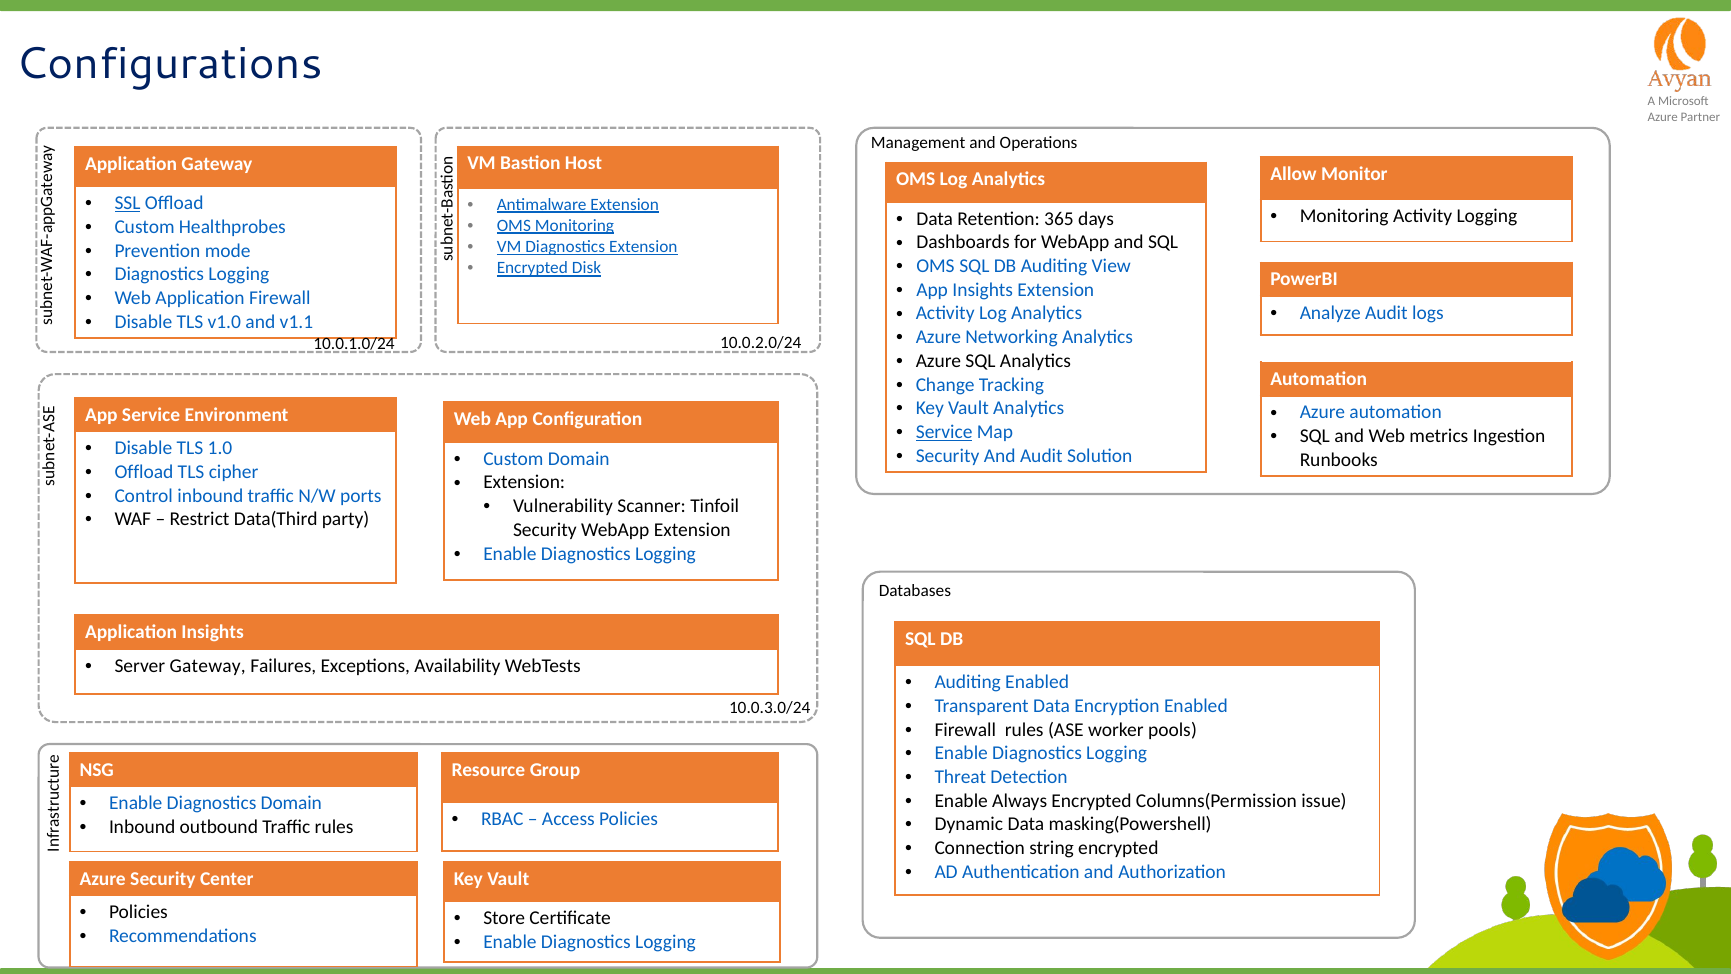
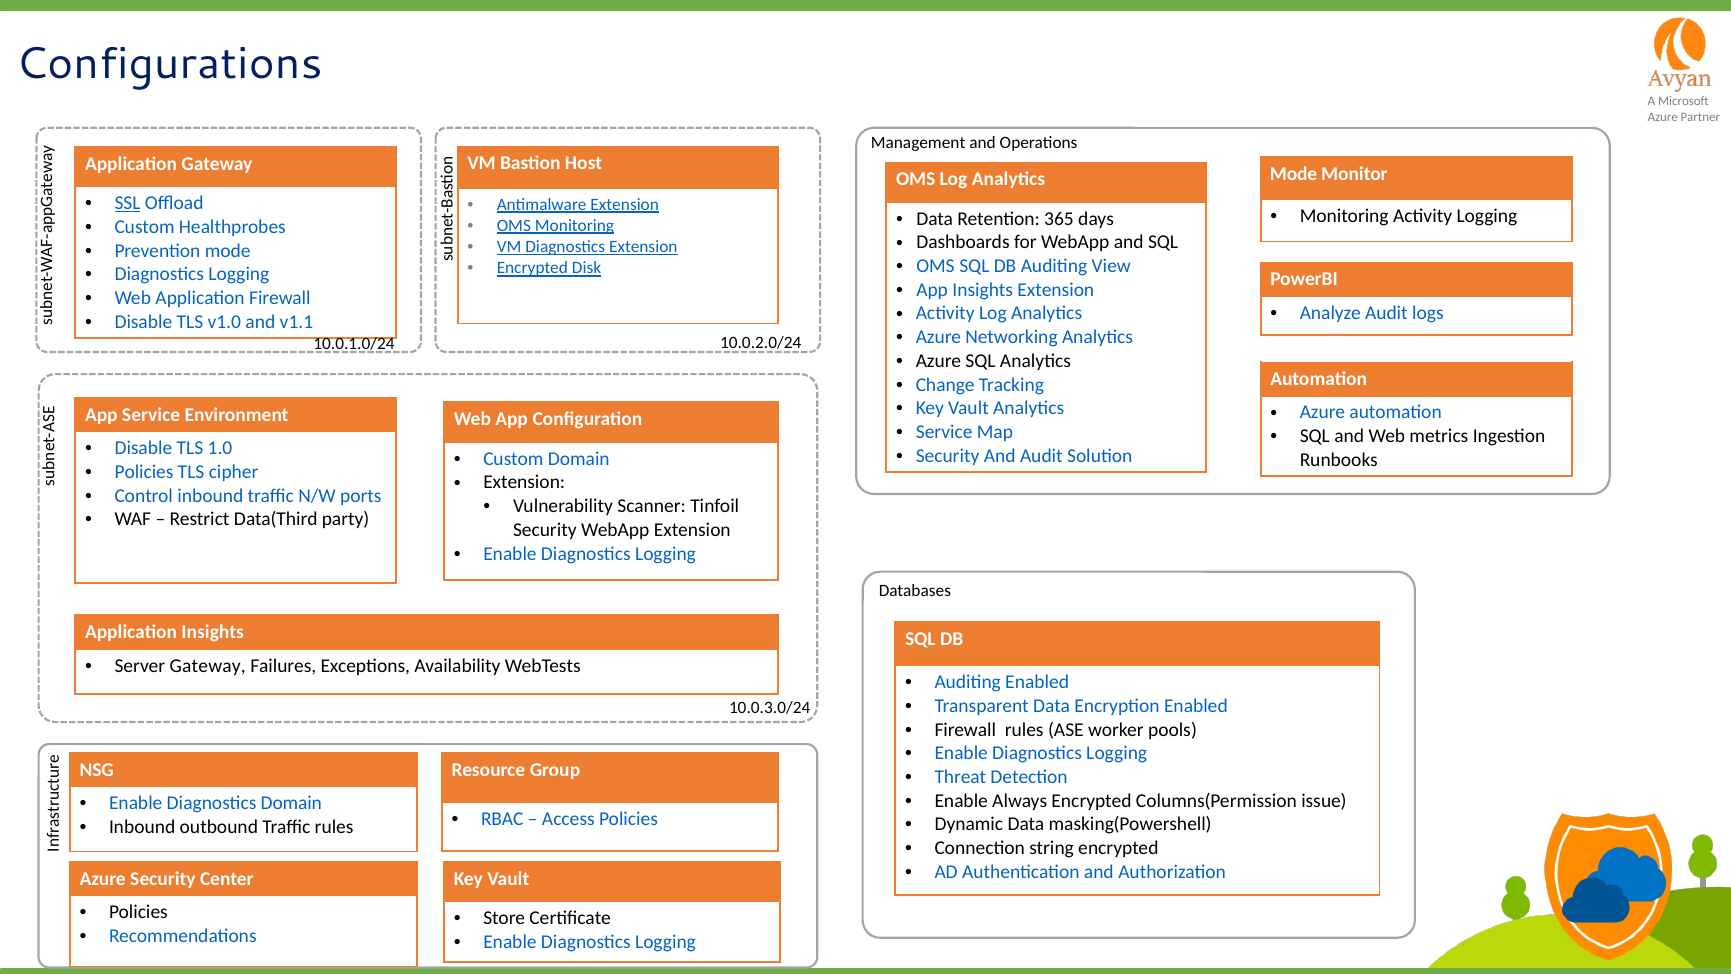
Allow at (1293, 174): Allow -> Mode
Service at (944, 432) underline: present -> none
Offload at (144, 472): Offload -> Policies
